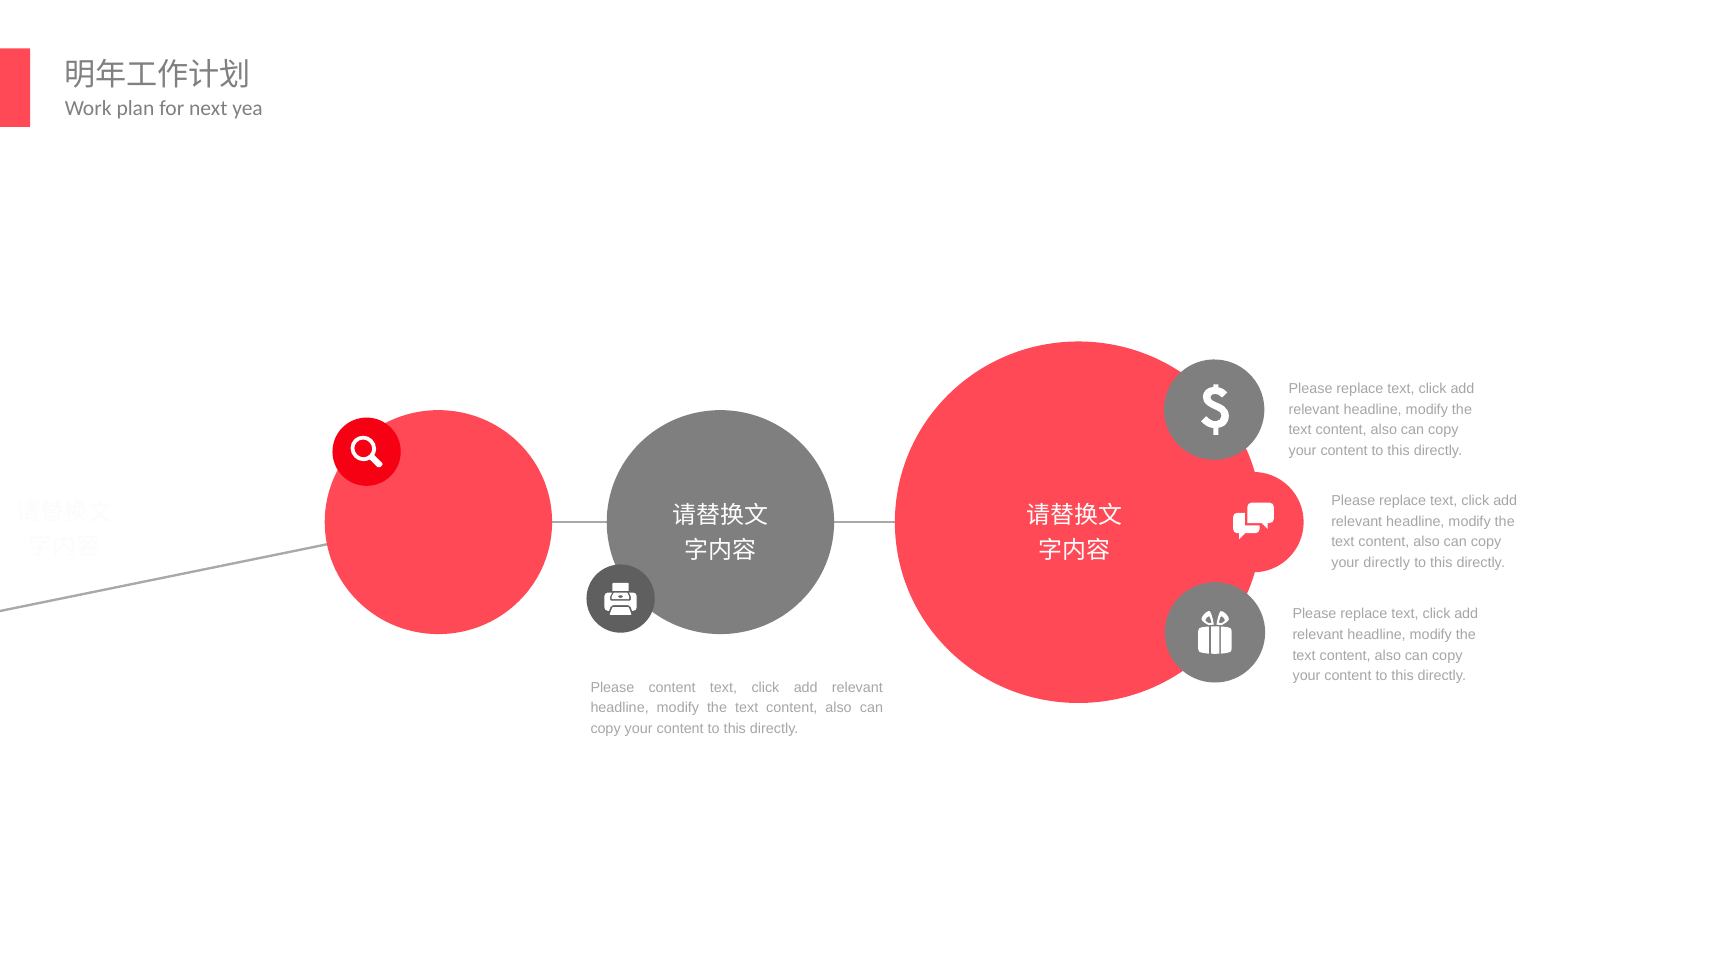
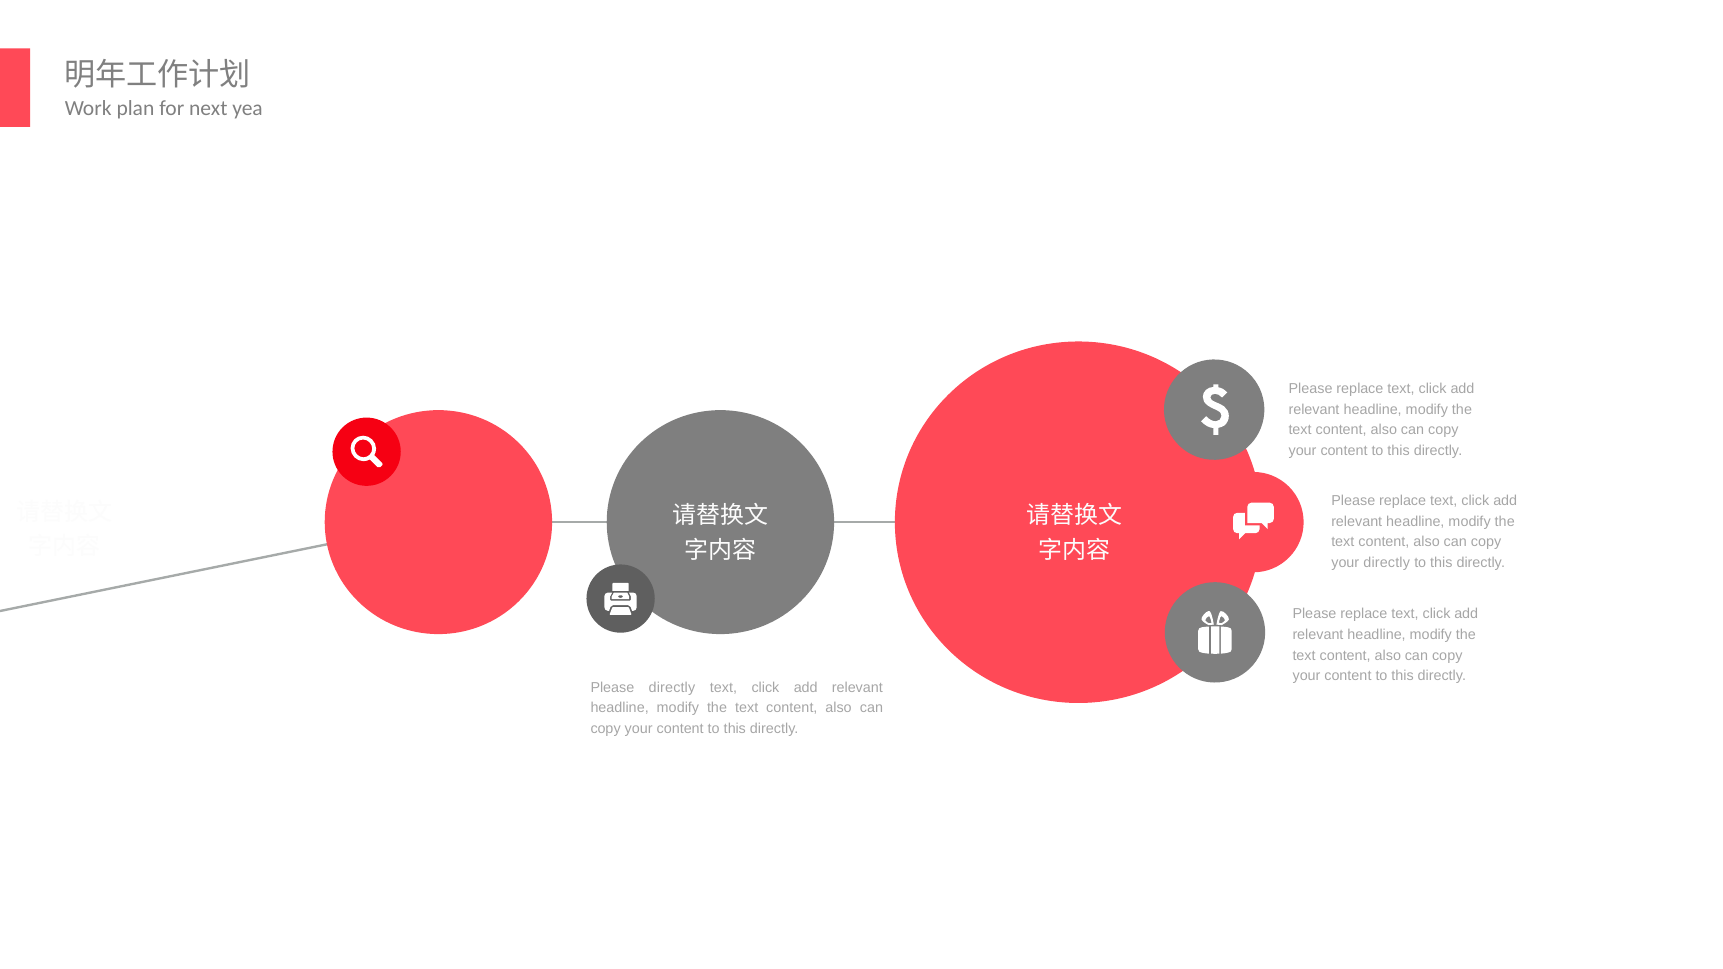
Please content: content -> directly
